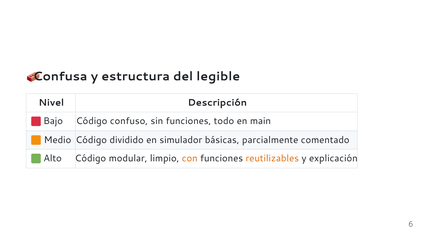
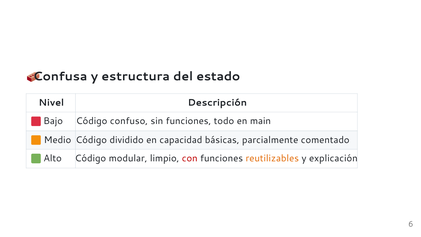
legible: legible -> estado
simulador: simulador -> capacidad
con colour: orange -> red
